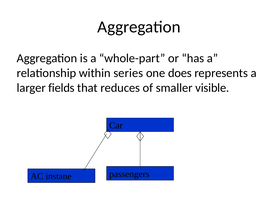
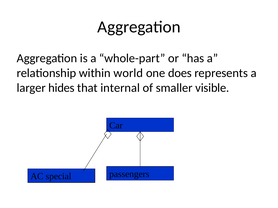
series: series -> world
fields: fields -> hides
reduces: reduces -> internal
instane: instane -> special
